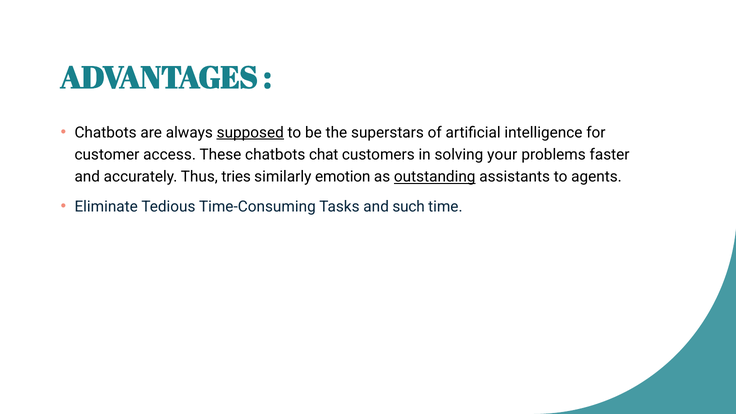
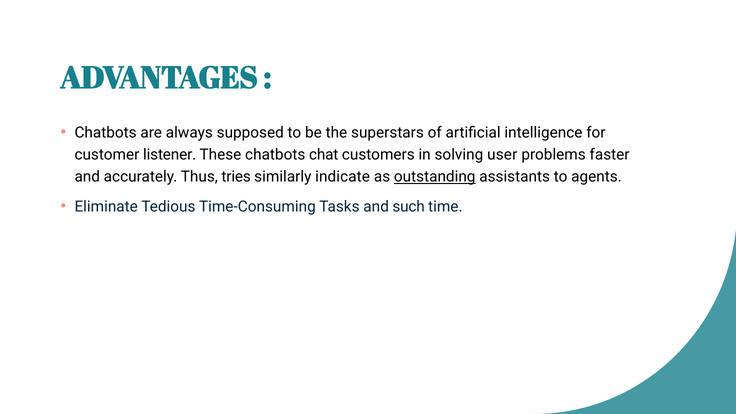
supposed underline: present -> none
access: access -> listener
your: your -> user
emotion: emotion -> indicate
